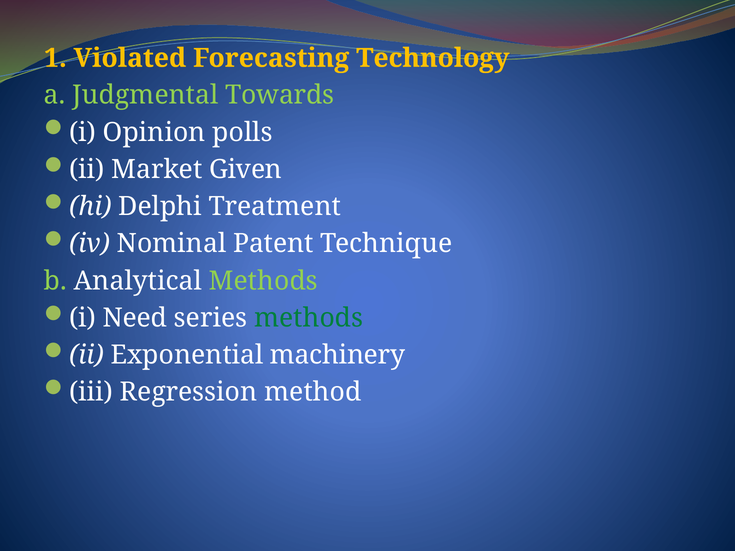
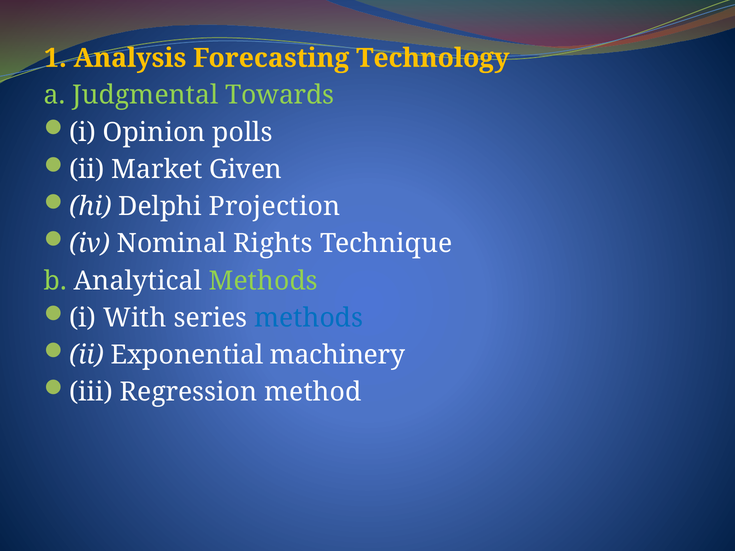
Violated: Violated -> Analysis
Treatment: Treatment -> Projection
Patent: Patent -> Rights
Need: Need -> With
methods at (309, 318) colour: green -> blue
